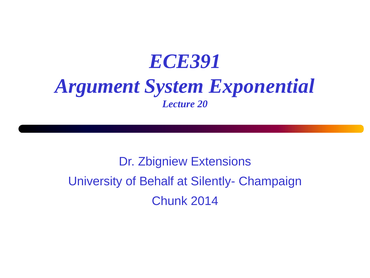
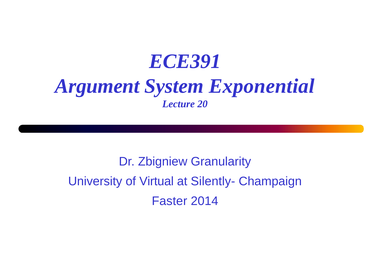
Extensions: Extensions -> Granularity
Behalf: Behalf -> Virtual
Chunk: Chunk -> Faster
